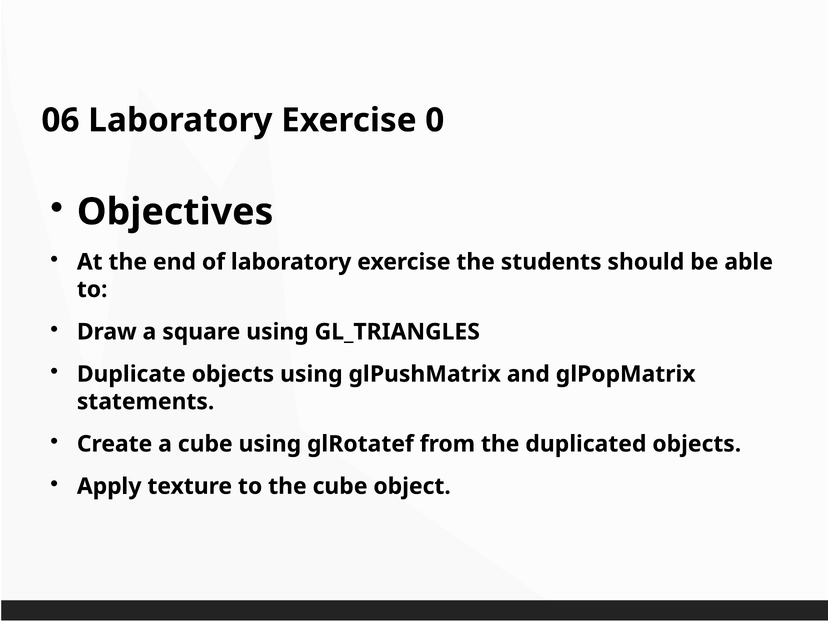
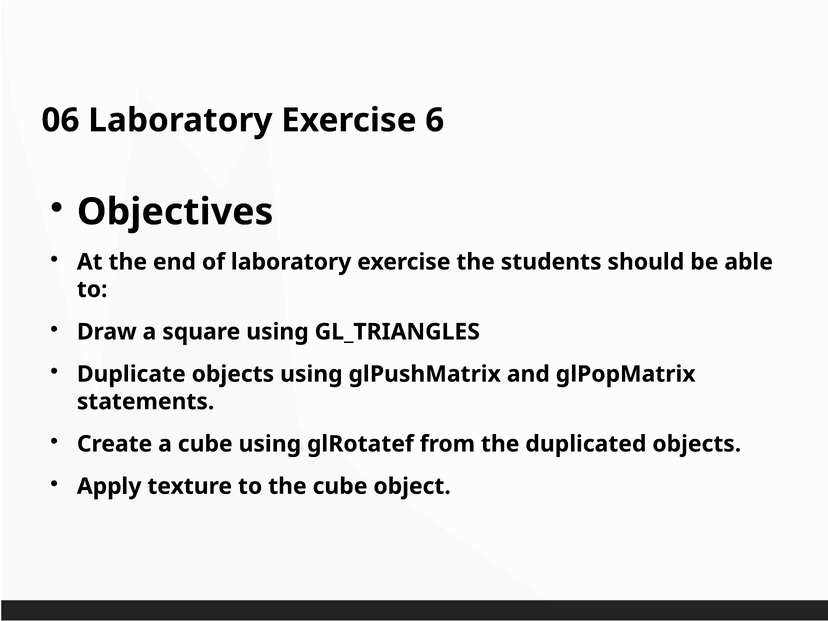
0: 0 -> 6
